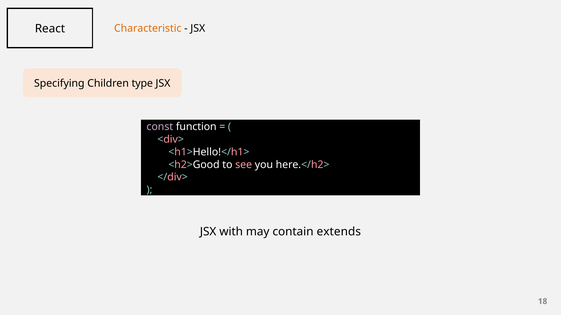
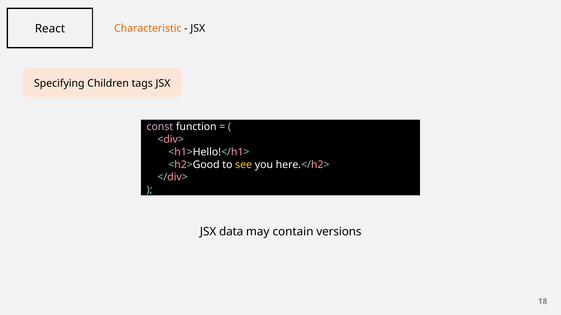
type: type -> tags
see colour: pink -> yellow
with: with -> data
extends: extends -> versions
